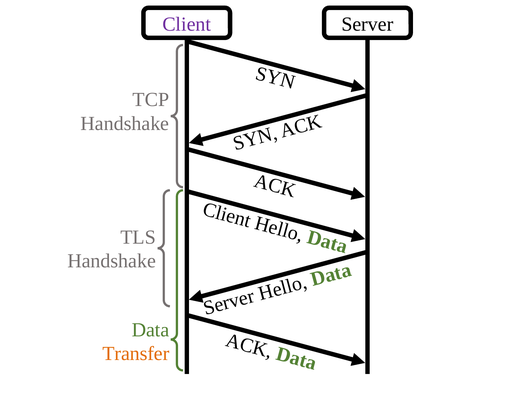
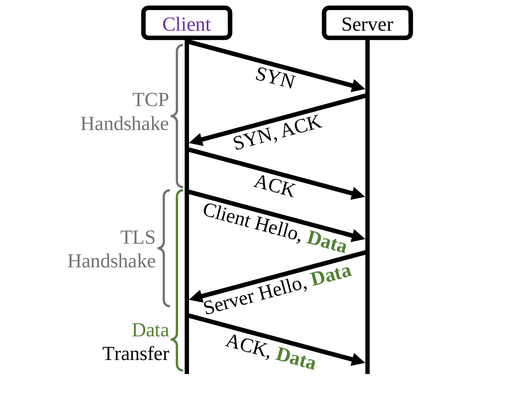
Transfer colour: orange -> black
